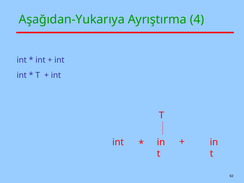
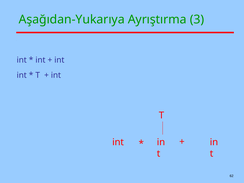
4: 4 -> 3
